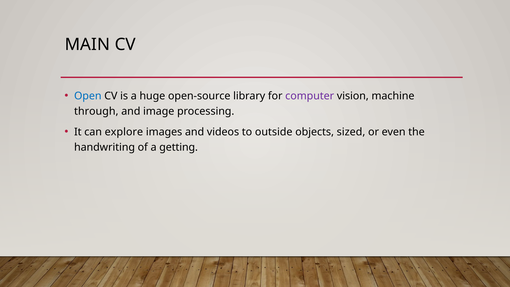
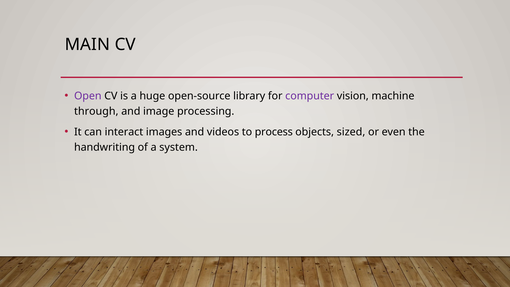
Open colour: blue -> purple
explore: explore -> interact
outside: outside -> process
getting: getting -> system
